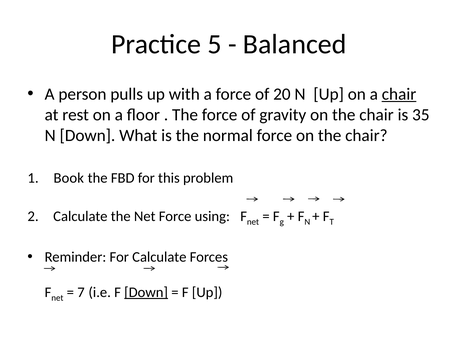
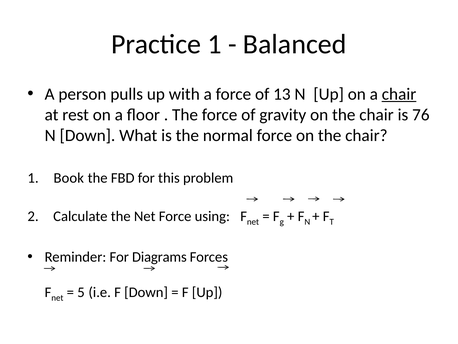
Practice 5: 5 -> 1
20: 20 -> 13
35: 35 -> 76
For Calculate: Calculate -> Diagrams
7: 7 -> 5
Down at (146, 292) underline: present -> none
